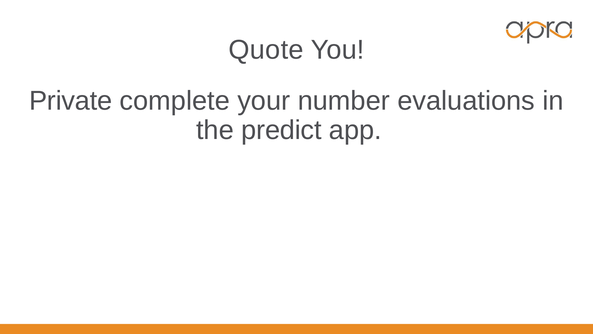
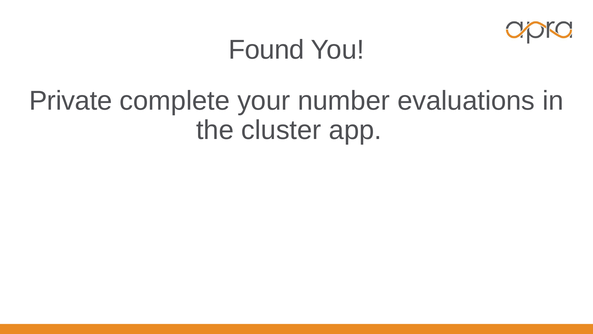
Quote: Quote -> Found
predict: predict -> cluster
